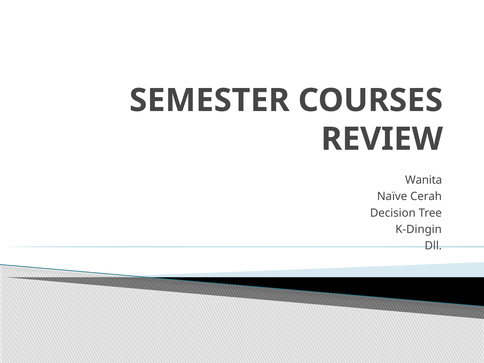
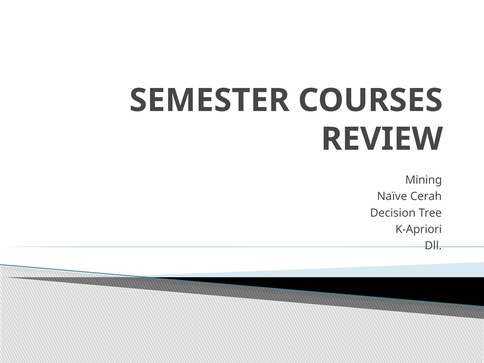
Wanita: Wanita -> Mining
K-Dingin: K-Dingin -> K-Apriori
